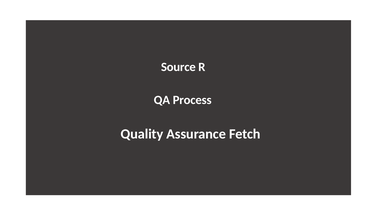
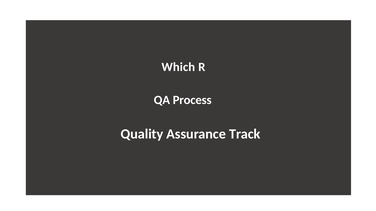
Source: Source -> Which
Fetch: Fetch -> Track
